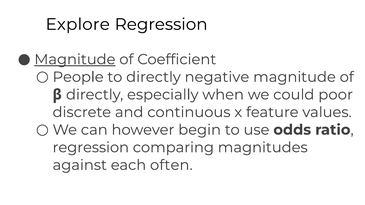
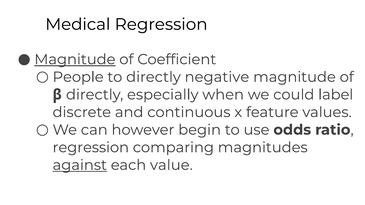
Explore: Explore -> Medical
poor: poor -> label
against underline: none -> present
often: often -> value
